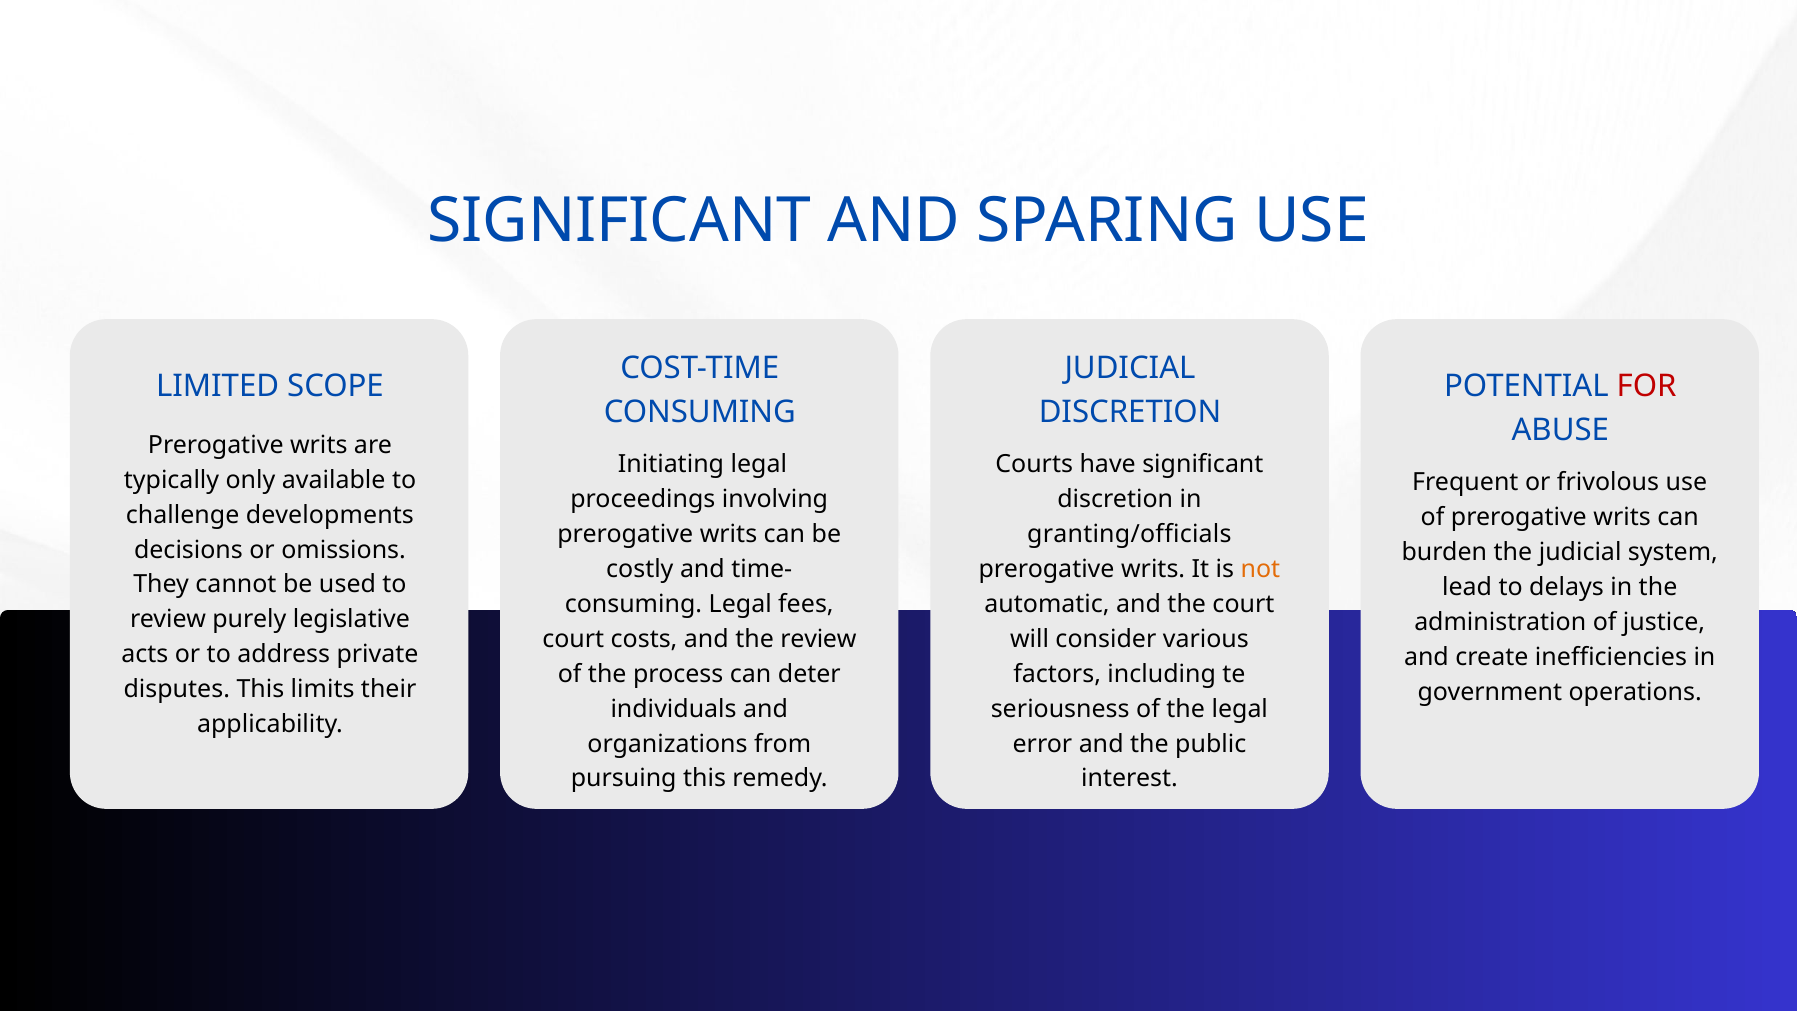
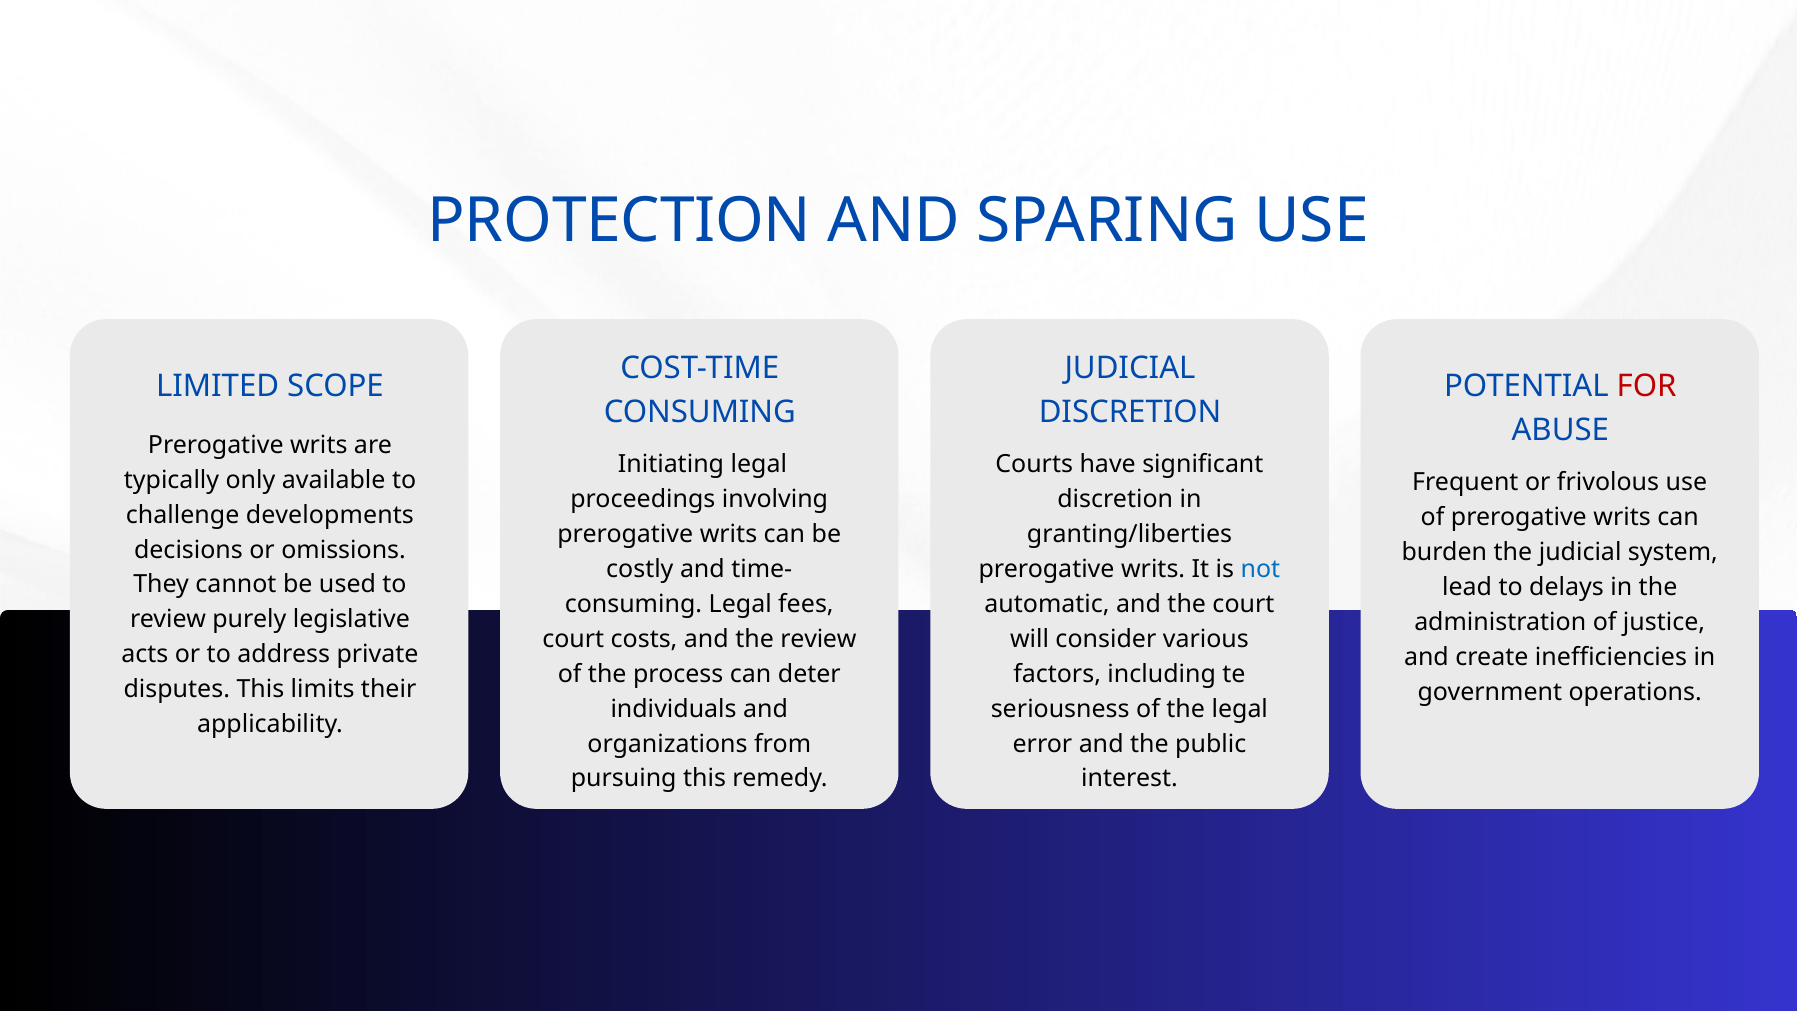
SIGNIFICANT at (619, 221): SIGNIFICANT -> PROTECTION
granting/officials: granting/officials -> granting/liberties
not colour: orange -> blue
